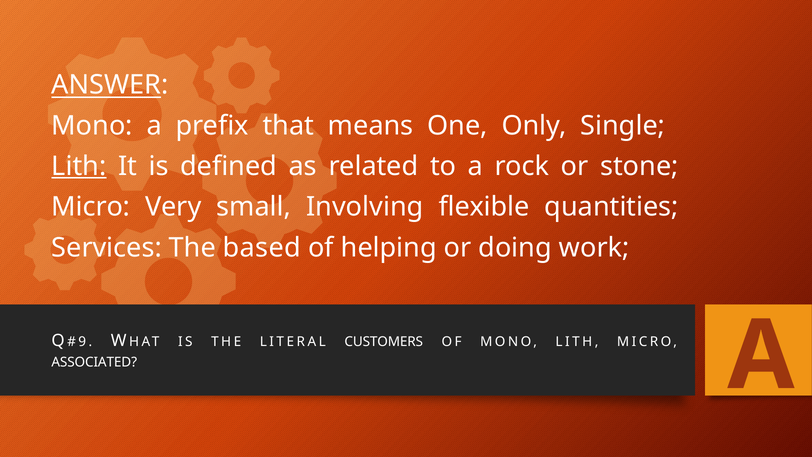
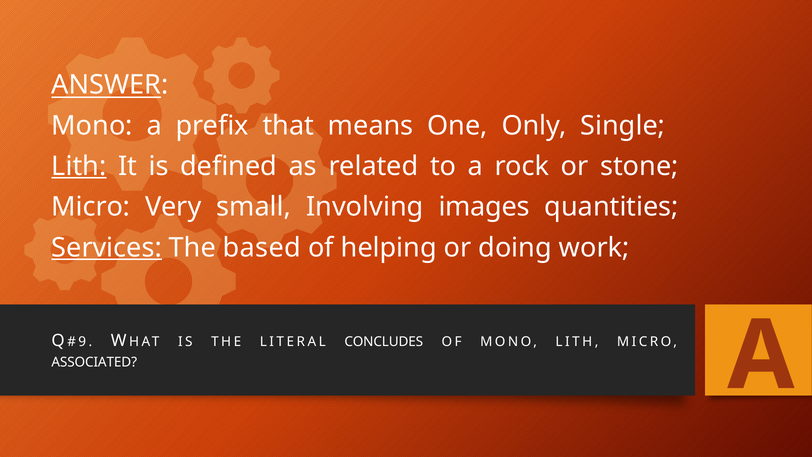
flexible: flexible -> images
Services underline: none -> present
CUSTOMERS: CUSTOMERS -> CONCLUDES
